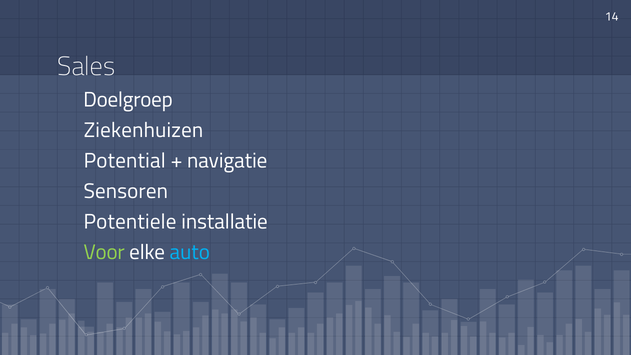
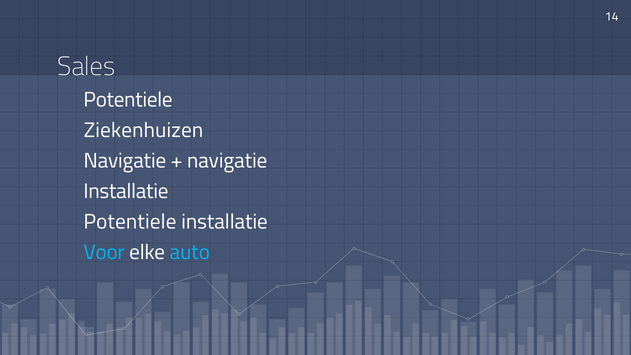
Doelgroep at (128, 100): Doelgroep -> Potentiele
Potential at (125, 161): Potential -> Navigatie
Sensoren at (126, 191): Sensoren -> Installatie
Voor colour: light green -> light blue
